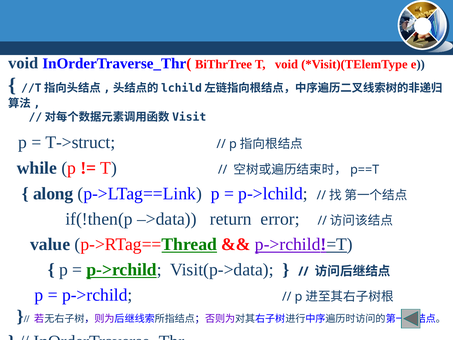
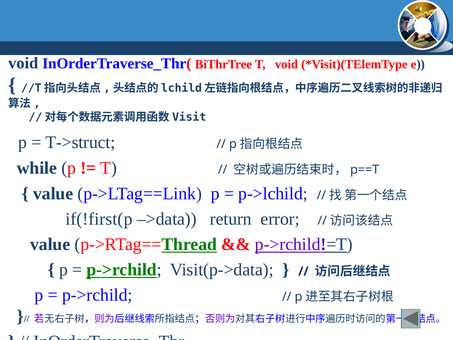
along at (53, 193): along -> value
if(!then(p: if(!then(p -> if(!first(p
